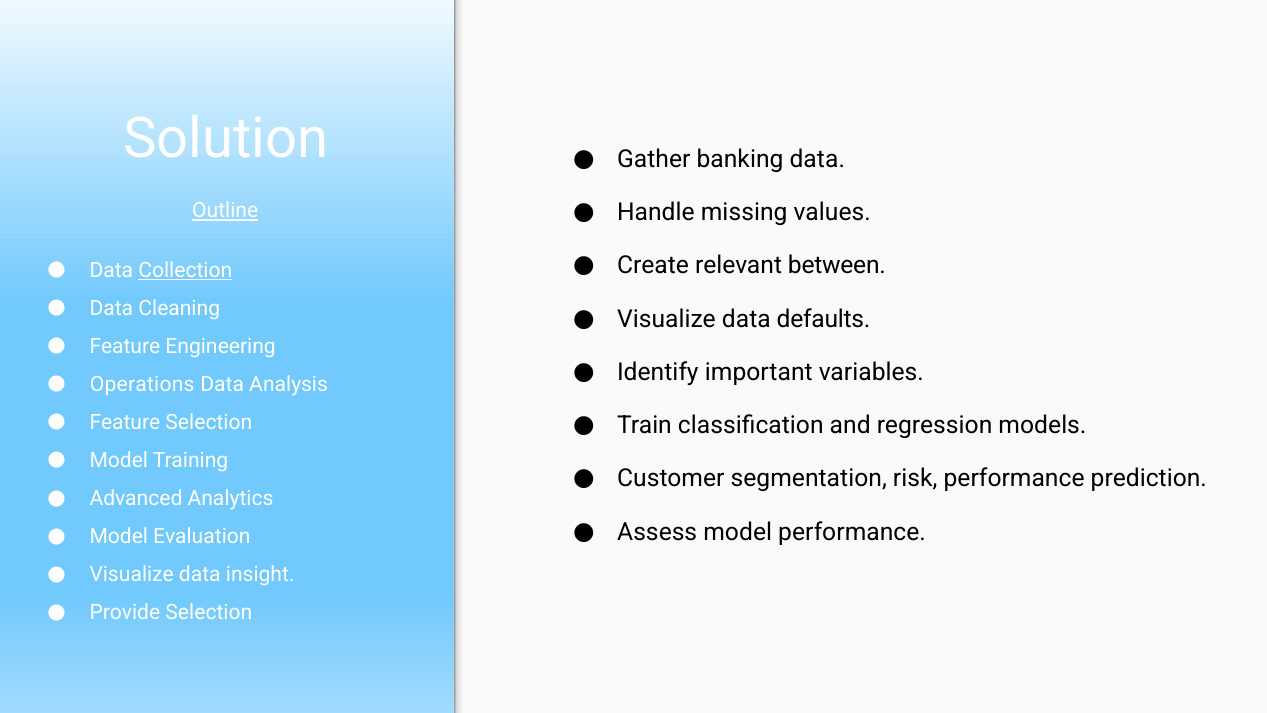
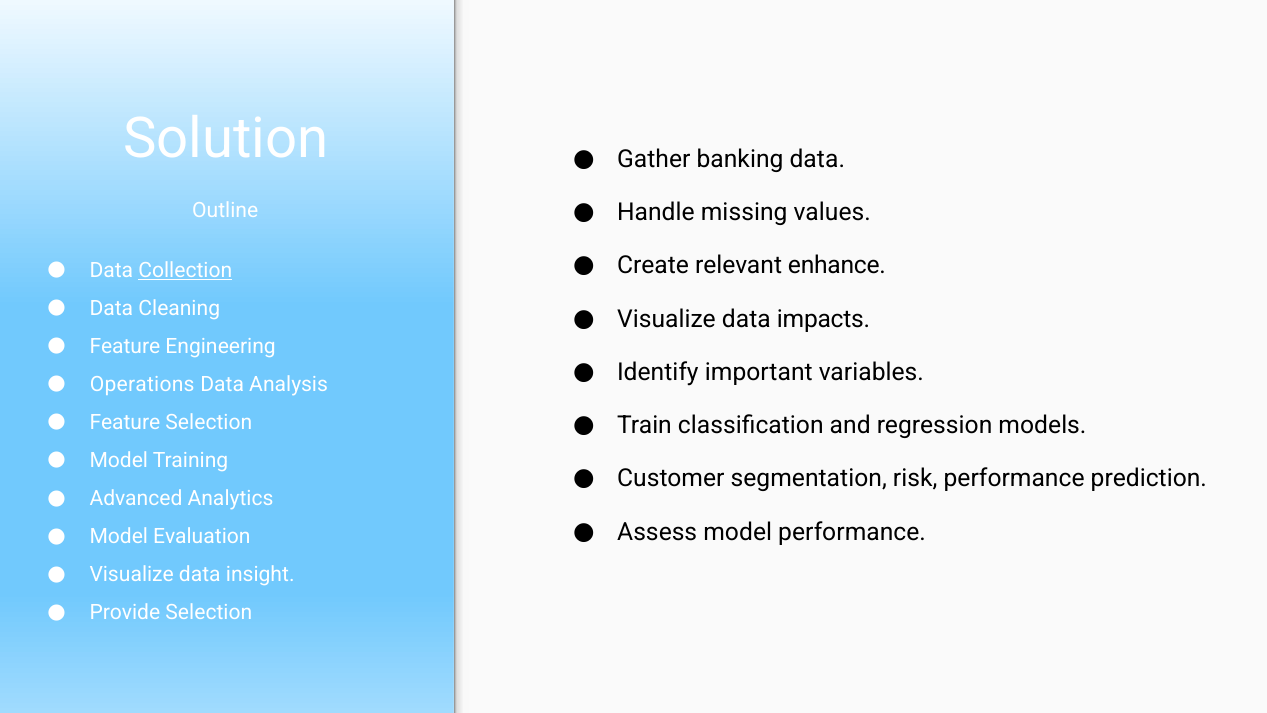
Outline underline: present -> none
between: between -> enhance
defaults: defaults -> impacts
